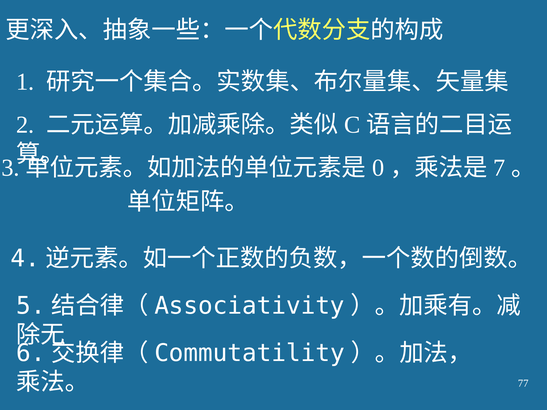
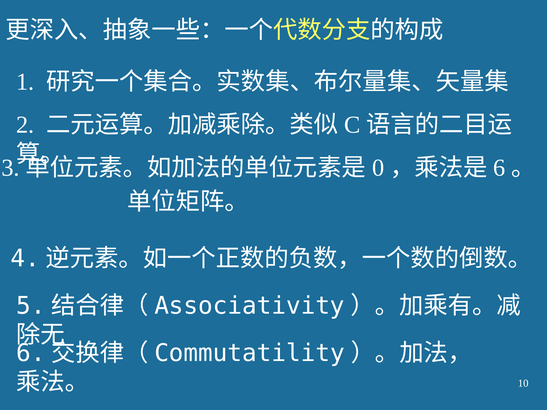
7: 7 -> 6
77: 77 -> 10
